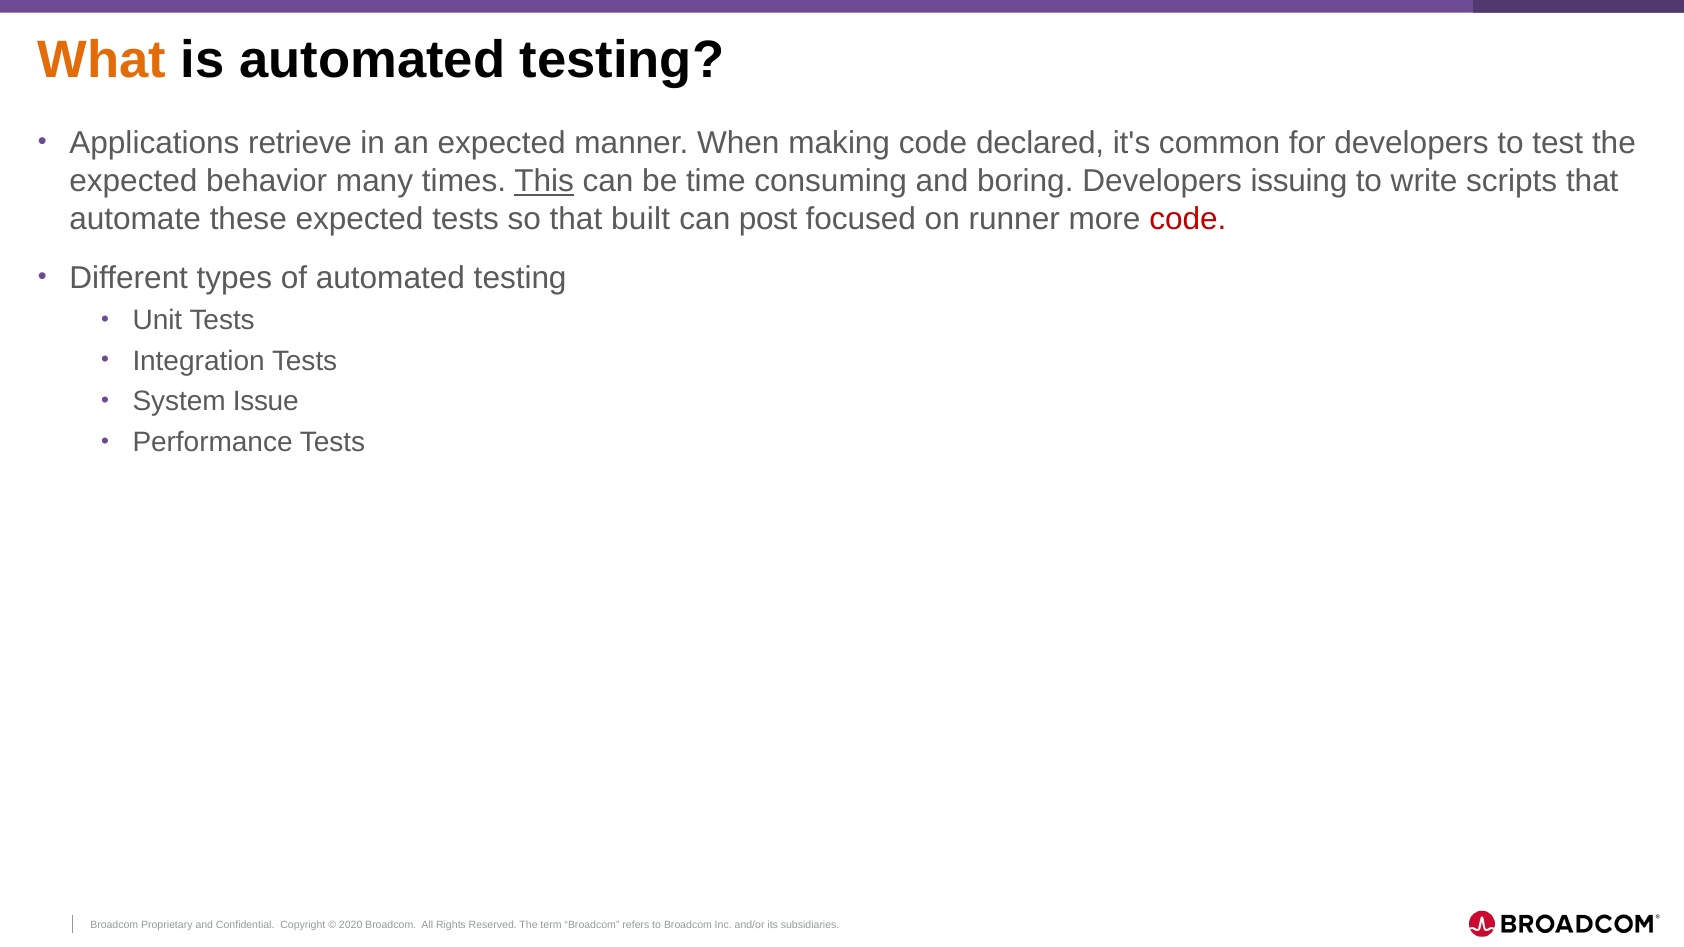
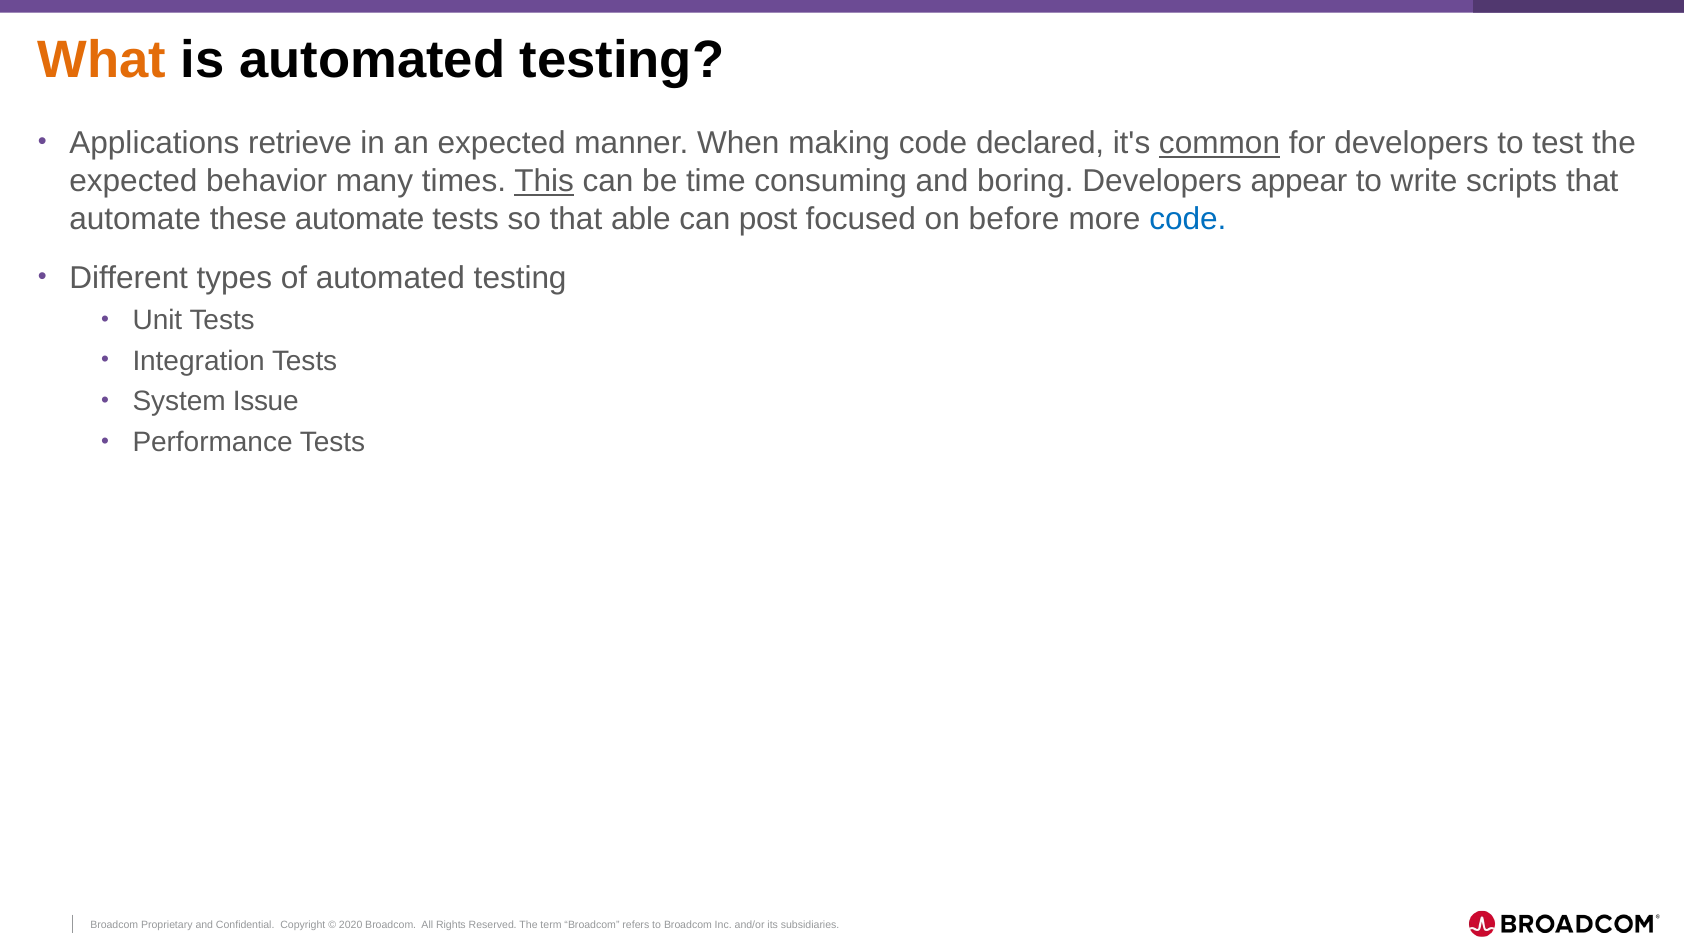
common underline: none -> present
issuing: issuing -> appear
these expected: expected -> automate
built: built -> able
runner: runner -> before
code at (1188, 219) colour: red -> blue
